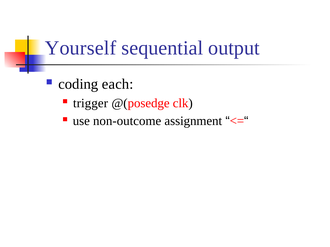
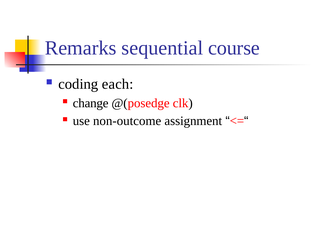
Yourself: Yourself -> Remarks
output: output -> course
trigger: trigger -> change
